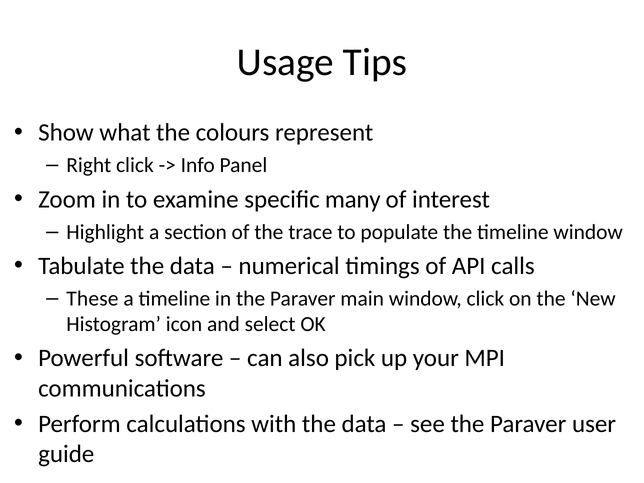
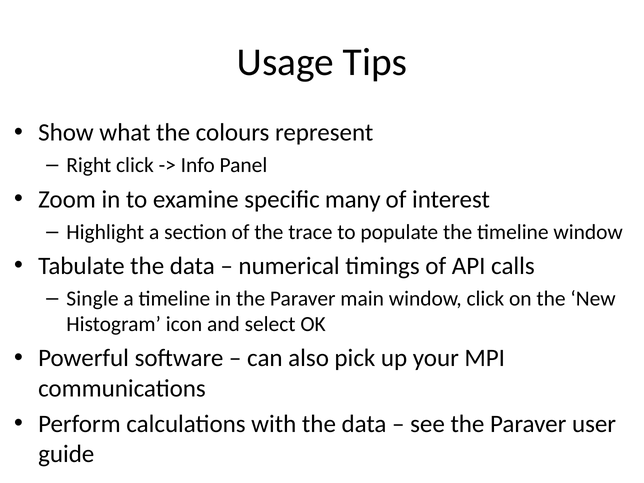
These: These -> Single
